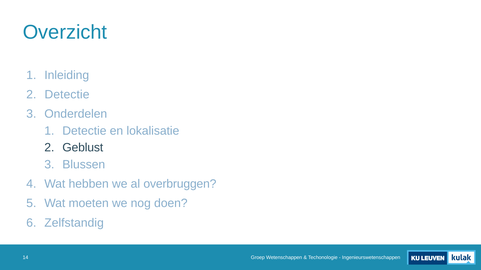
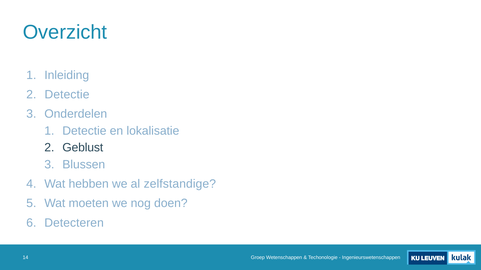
overbruggen: overbruggen -> zelfstandige
Zelfstandig: Zelfstandig -> Detecteren
